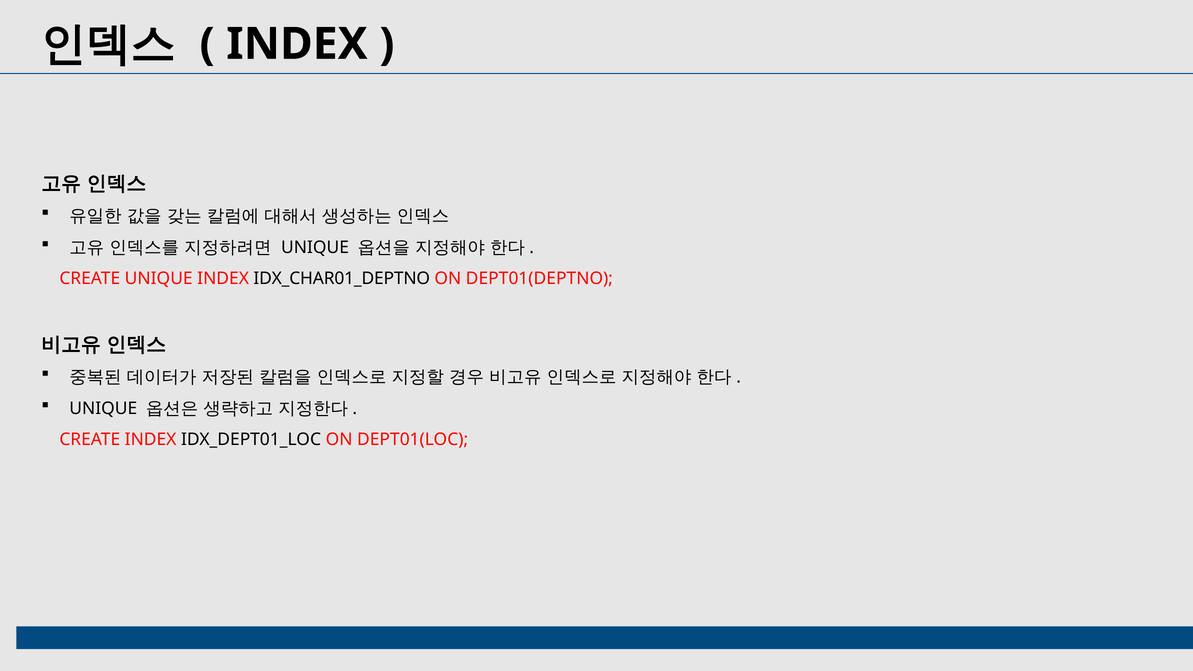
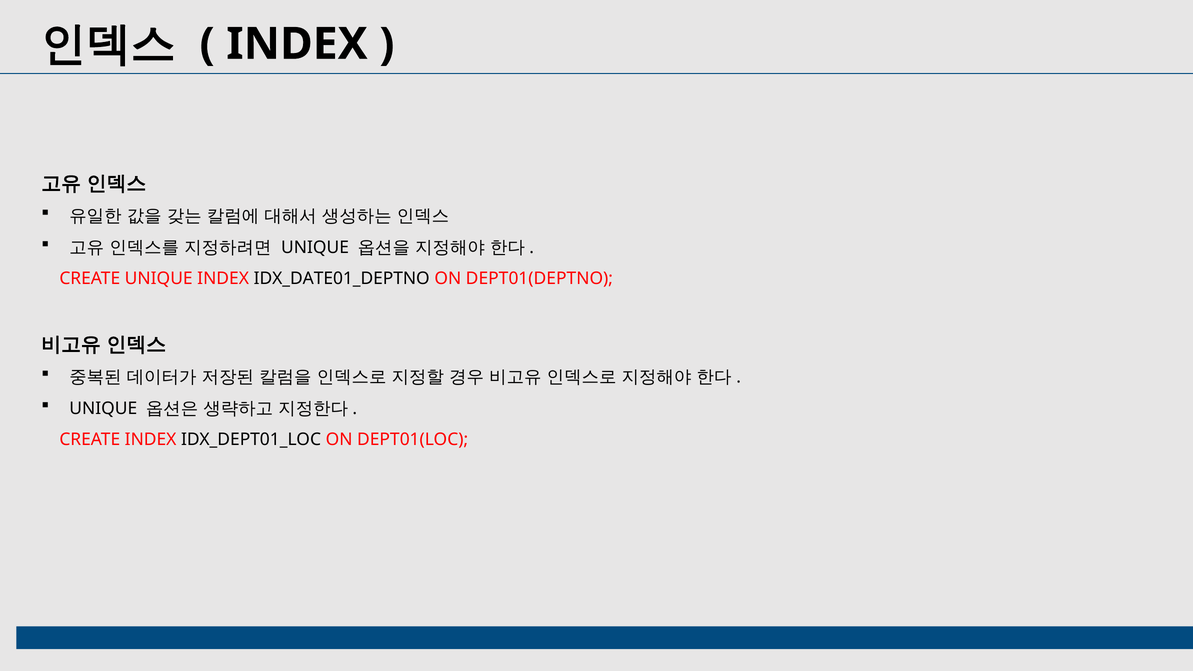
IDX_CHAR01_DEPTNO: IDX_CHAR01_DEPTNO -> IDX_DATE01_DEPTNO
